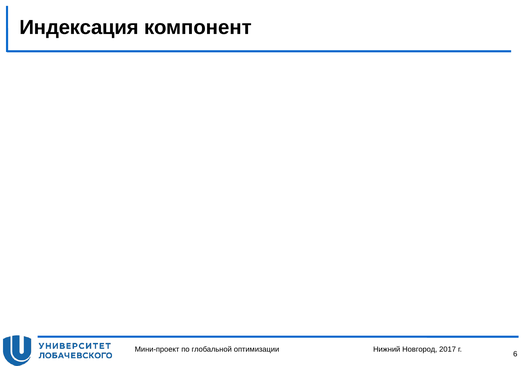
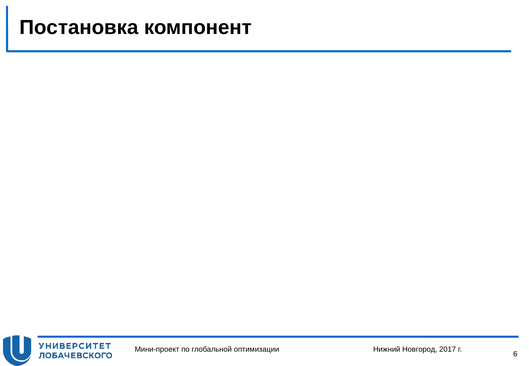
Индексация: Индексация -> Постановка
